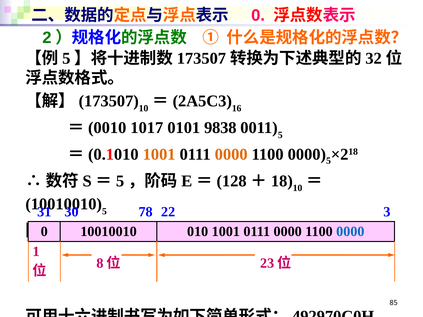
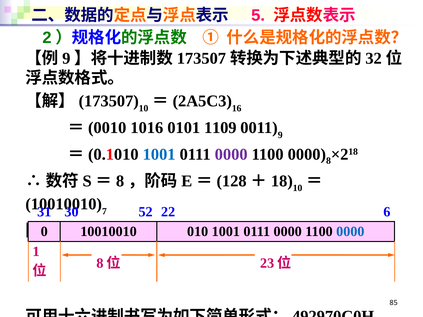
0 at (258, 15): 0 -> 5
5 at (66, 59): 5 -> 9
1017: 1017 -> 1016
9838: 9838 -> 1109
5 at (280, 135): 5 -> 9
1001 at (159, 154) colour: orange -> blue
0000 at (231, 154) colour: orange -> purple
0000 5: 5 -> 8
5 at (120, 181): 5 -> 8
5 at (104, 212): 5 -> 7
78: 78 -> 52
3: 3 -> 6
